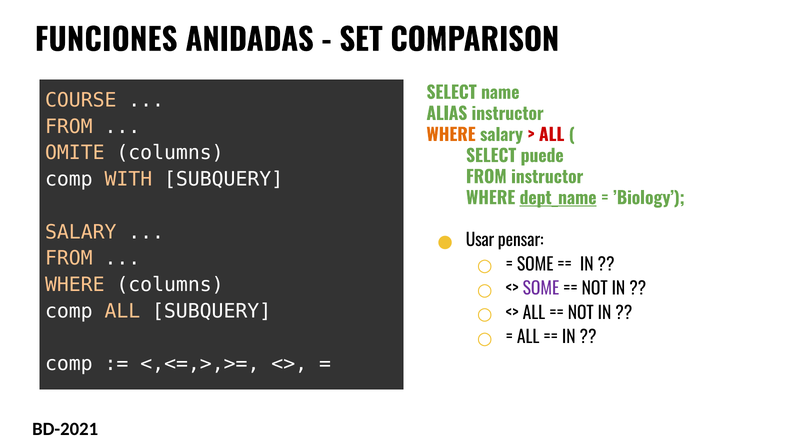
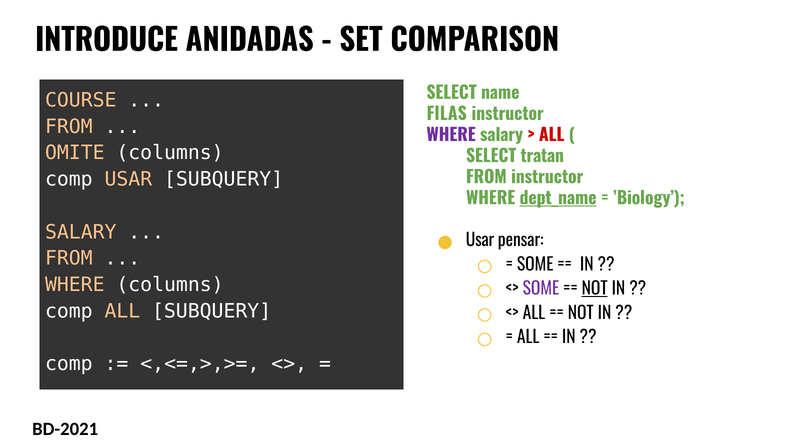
FUNCIONES: FUNCIONES -> INTRODUCE
ALIAS: ALIAS -> FILAS
WHERE at (451, 135) colour: orange -> purple
puede: puede -> tratan
comp WITH: WITH -> USAR
NOT at (595, 289) underline: none -> present
